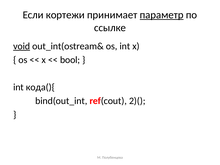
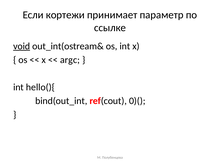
параметр underline: present -> none
bool: bool -> argc
кода(){: кода(){ -> hello(){
2)(: 2)( -> 0)(
